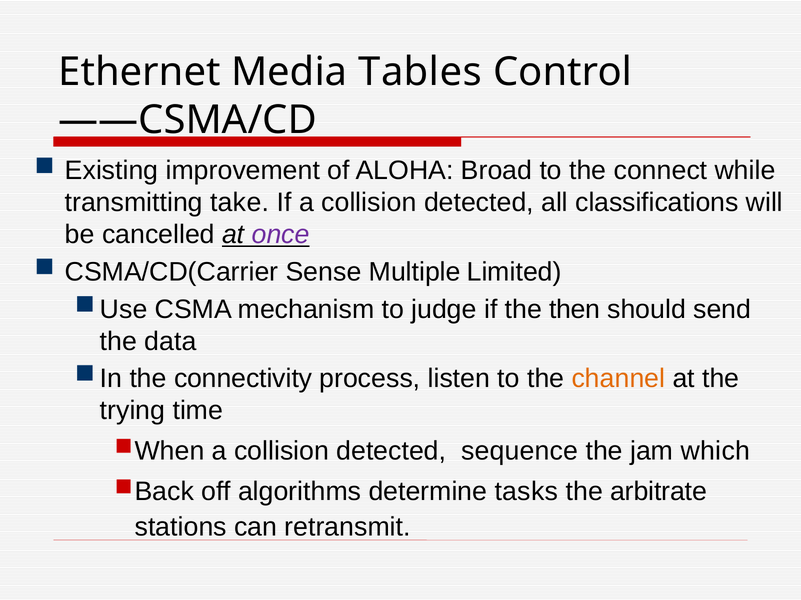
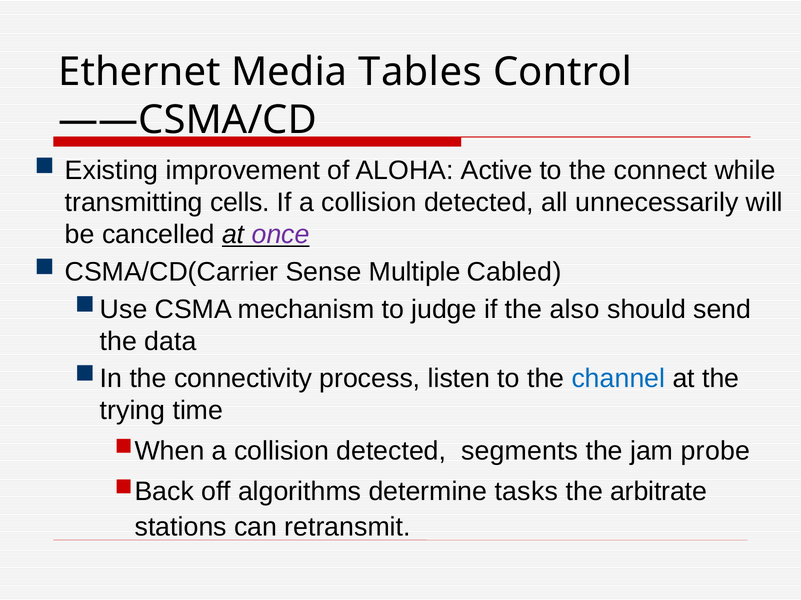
Broad: Broad -> Active
take: take -> cells
classifications: classifications -> unnecessarily
Limited: Limited -> Cabled
then: then -> also
channel colour: orange -> blue
sequence: sequence -> segments
which: which -> probe
